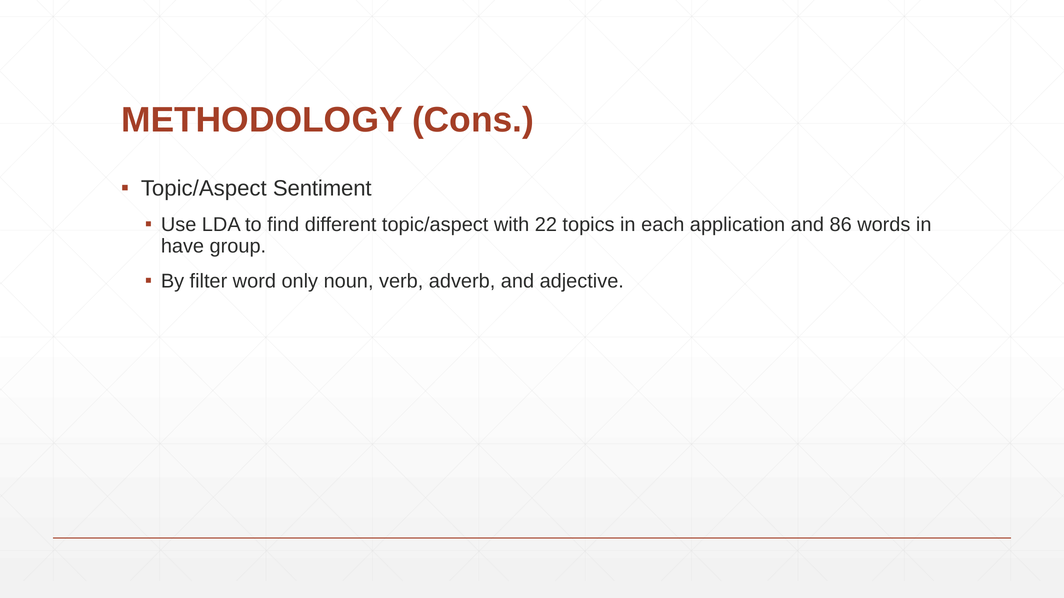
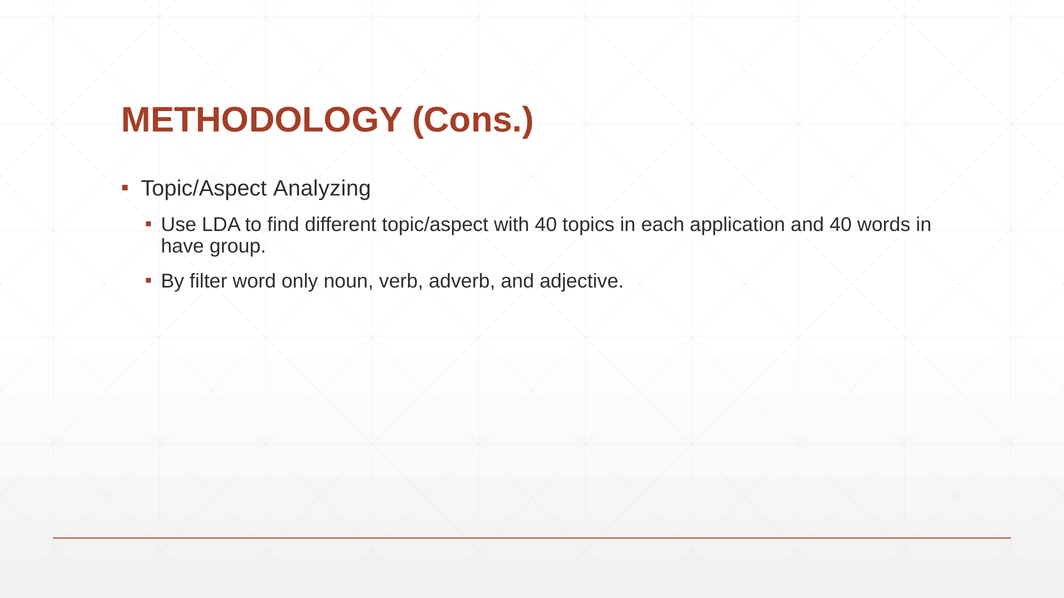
Sentiment: Sentiment -> Analyzing
with 22: 22 -> 40
and 86: 86 -> 40
